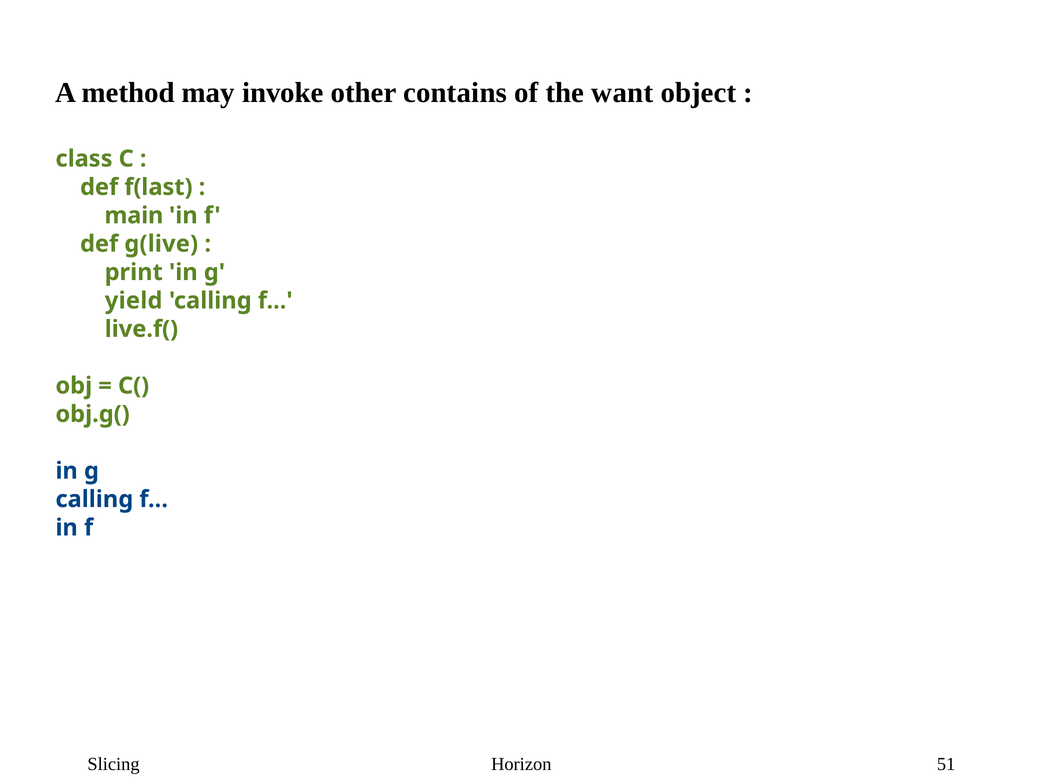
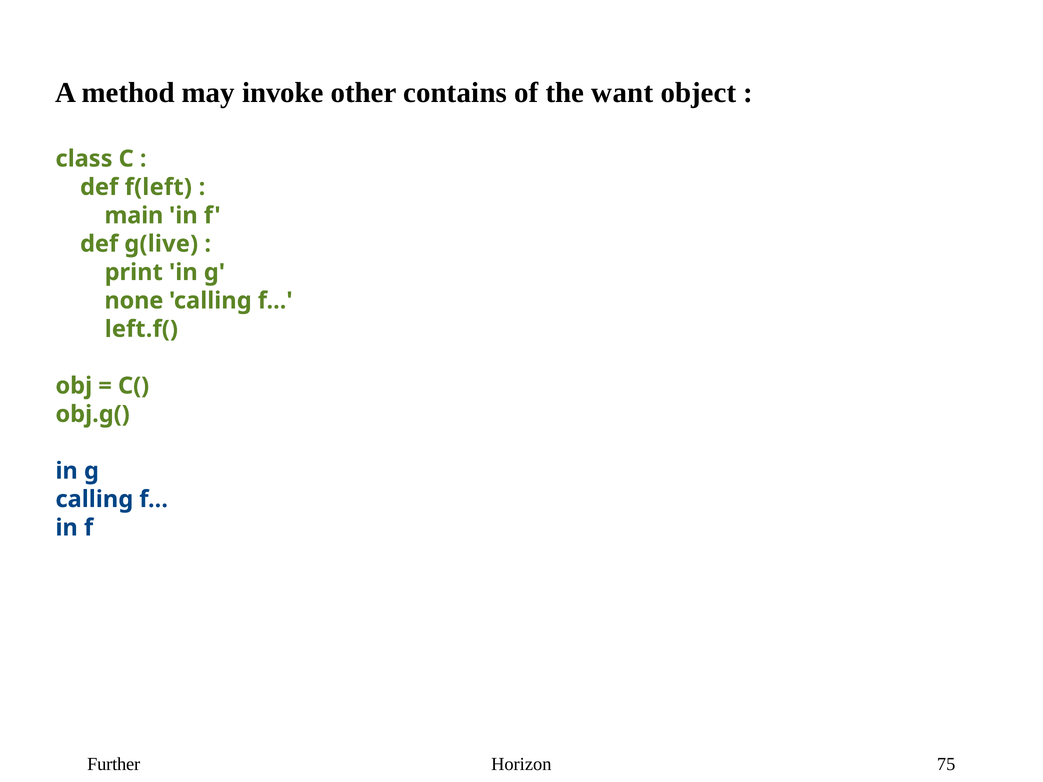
f(last: f(last -> f(left
yield: yield -> none
live.f(: live.f( -> left.f(
Slicing: Slicing -> Further
51: 51 -> 75
